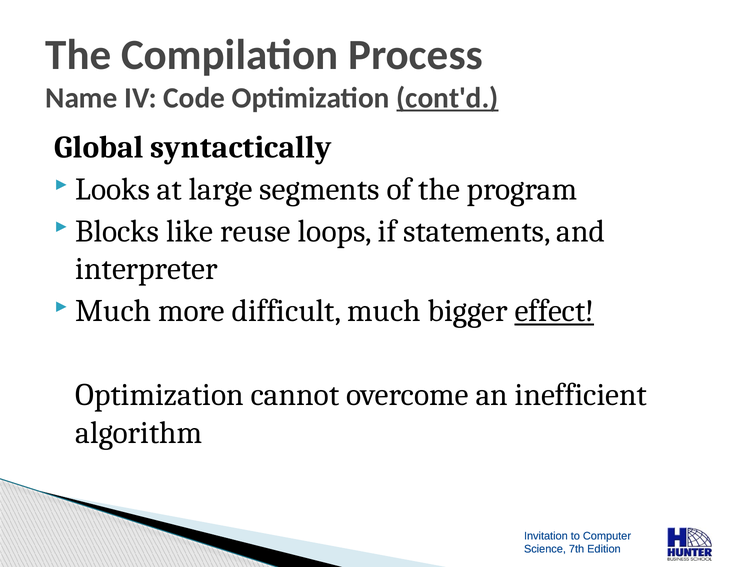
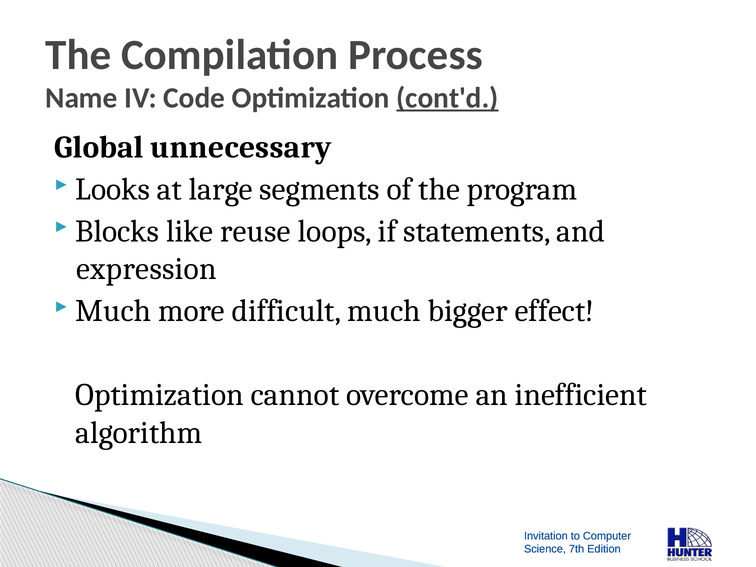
syntactically: syntactically -> unnecessary
interpreter: interpreter -> expression
effect underline: present -> none
